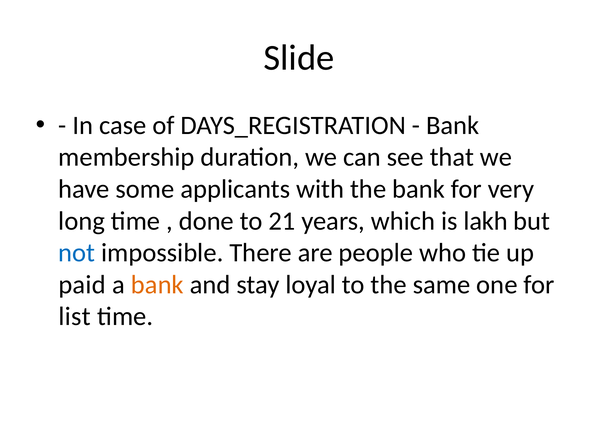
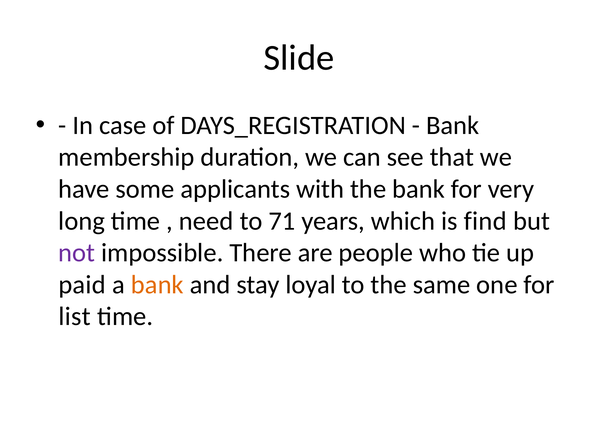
done: done -> need
21: 21 -> 71
lakh: lakh -> find
not colour: blue -> purple
